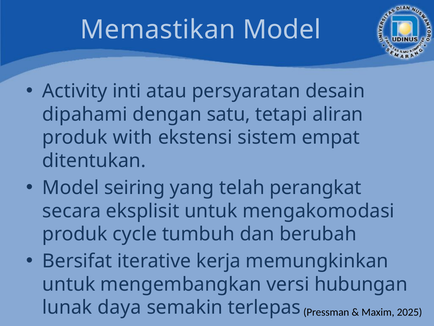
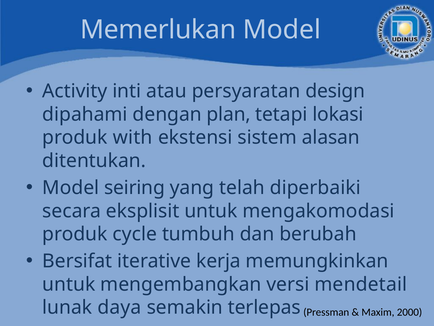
Memastikan: Memastikan -> Memerlukan
desain: desain -> design
satu: satu -> plan
aliran: aliran -> lokasi
empat: empat -> alasan
perangkat: perangkat -> diperbaiki
hubungan: hubungan -> mendetail
2025: 2025 -> 2000
